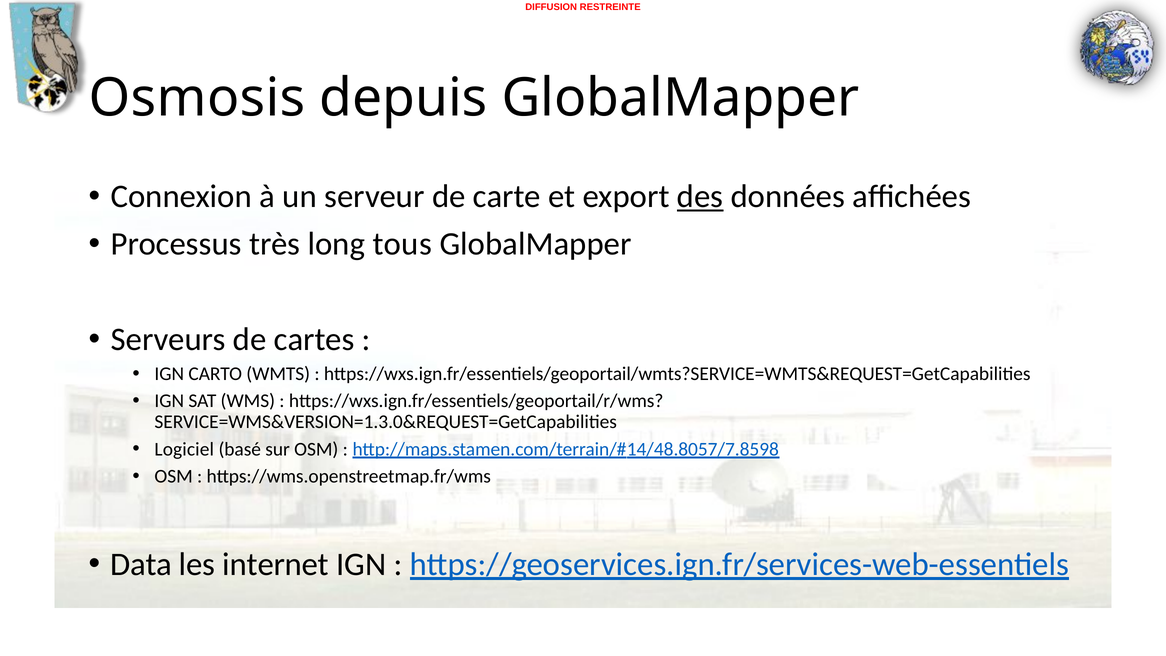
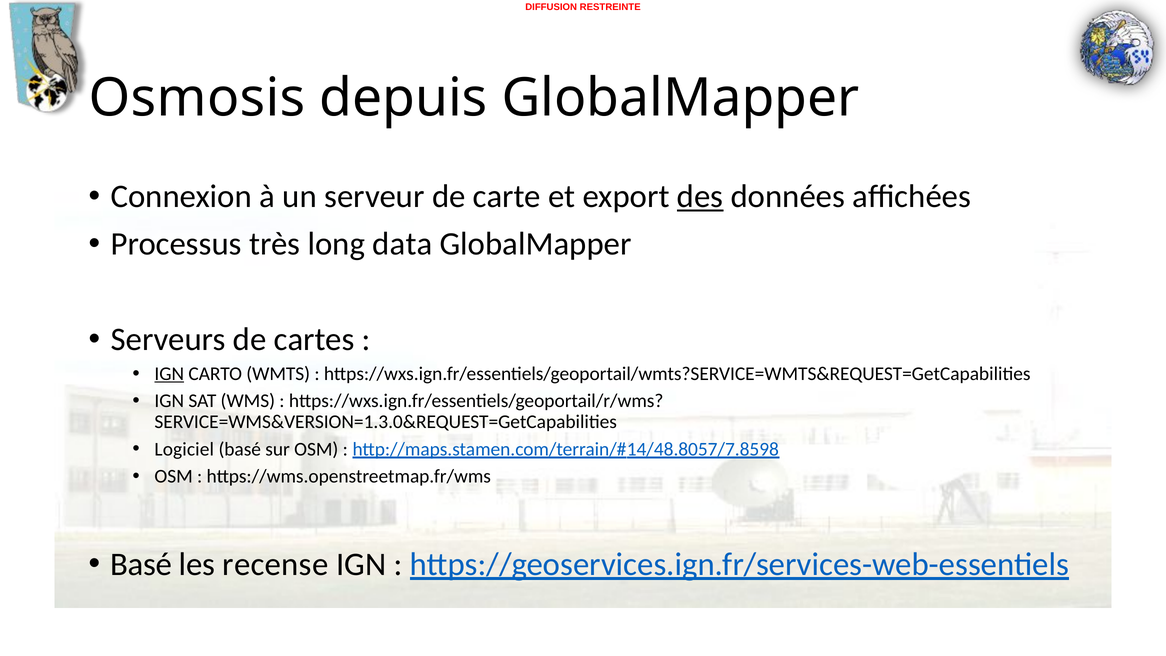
tous: tous -> data
IGN at (169, 374) underline: none -> present
Data at (141, 564): Data -> Basé
internet: internet -> recense
